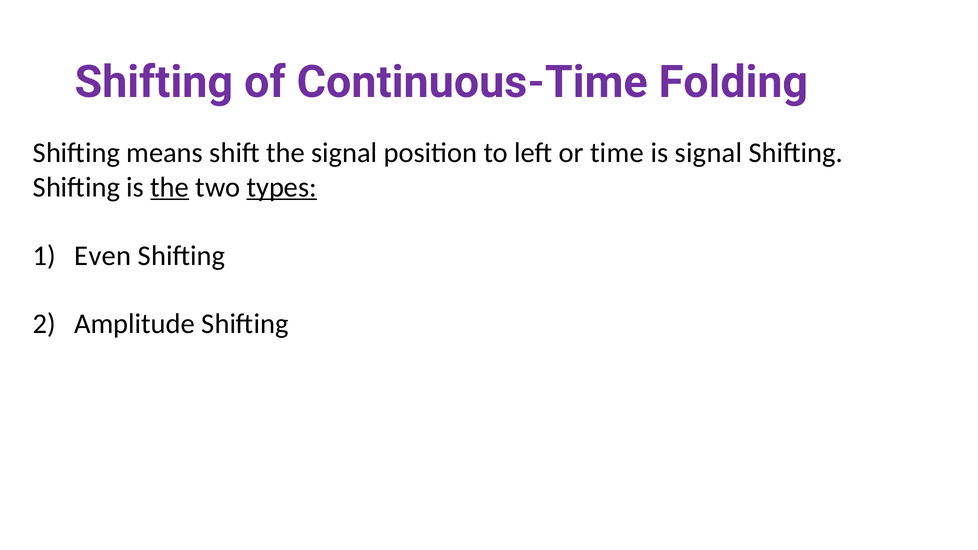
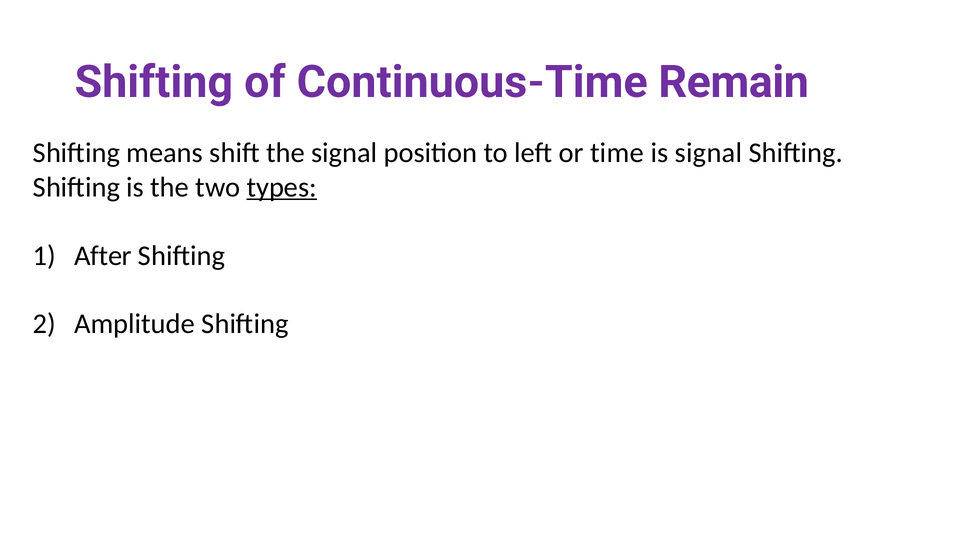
Folding: Folding -> Remain
the at (170, 187) underline: present -> none
Even: Even -> After
